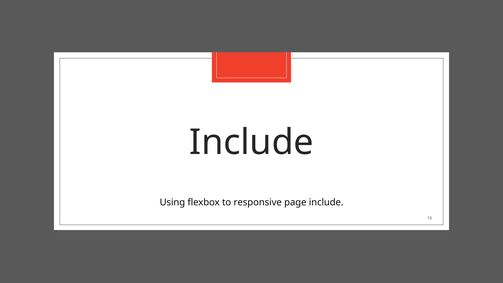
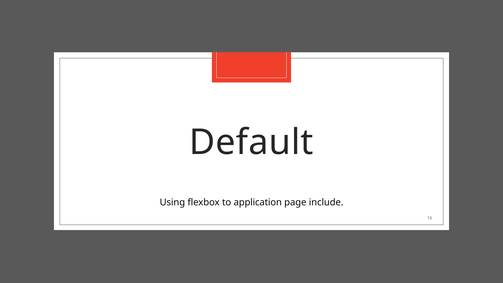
Include at (251, 142): Include -> Default
responsive: responsive -> application
